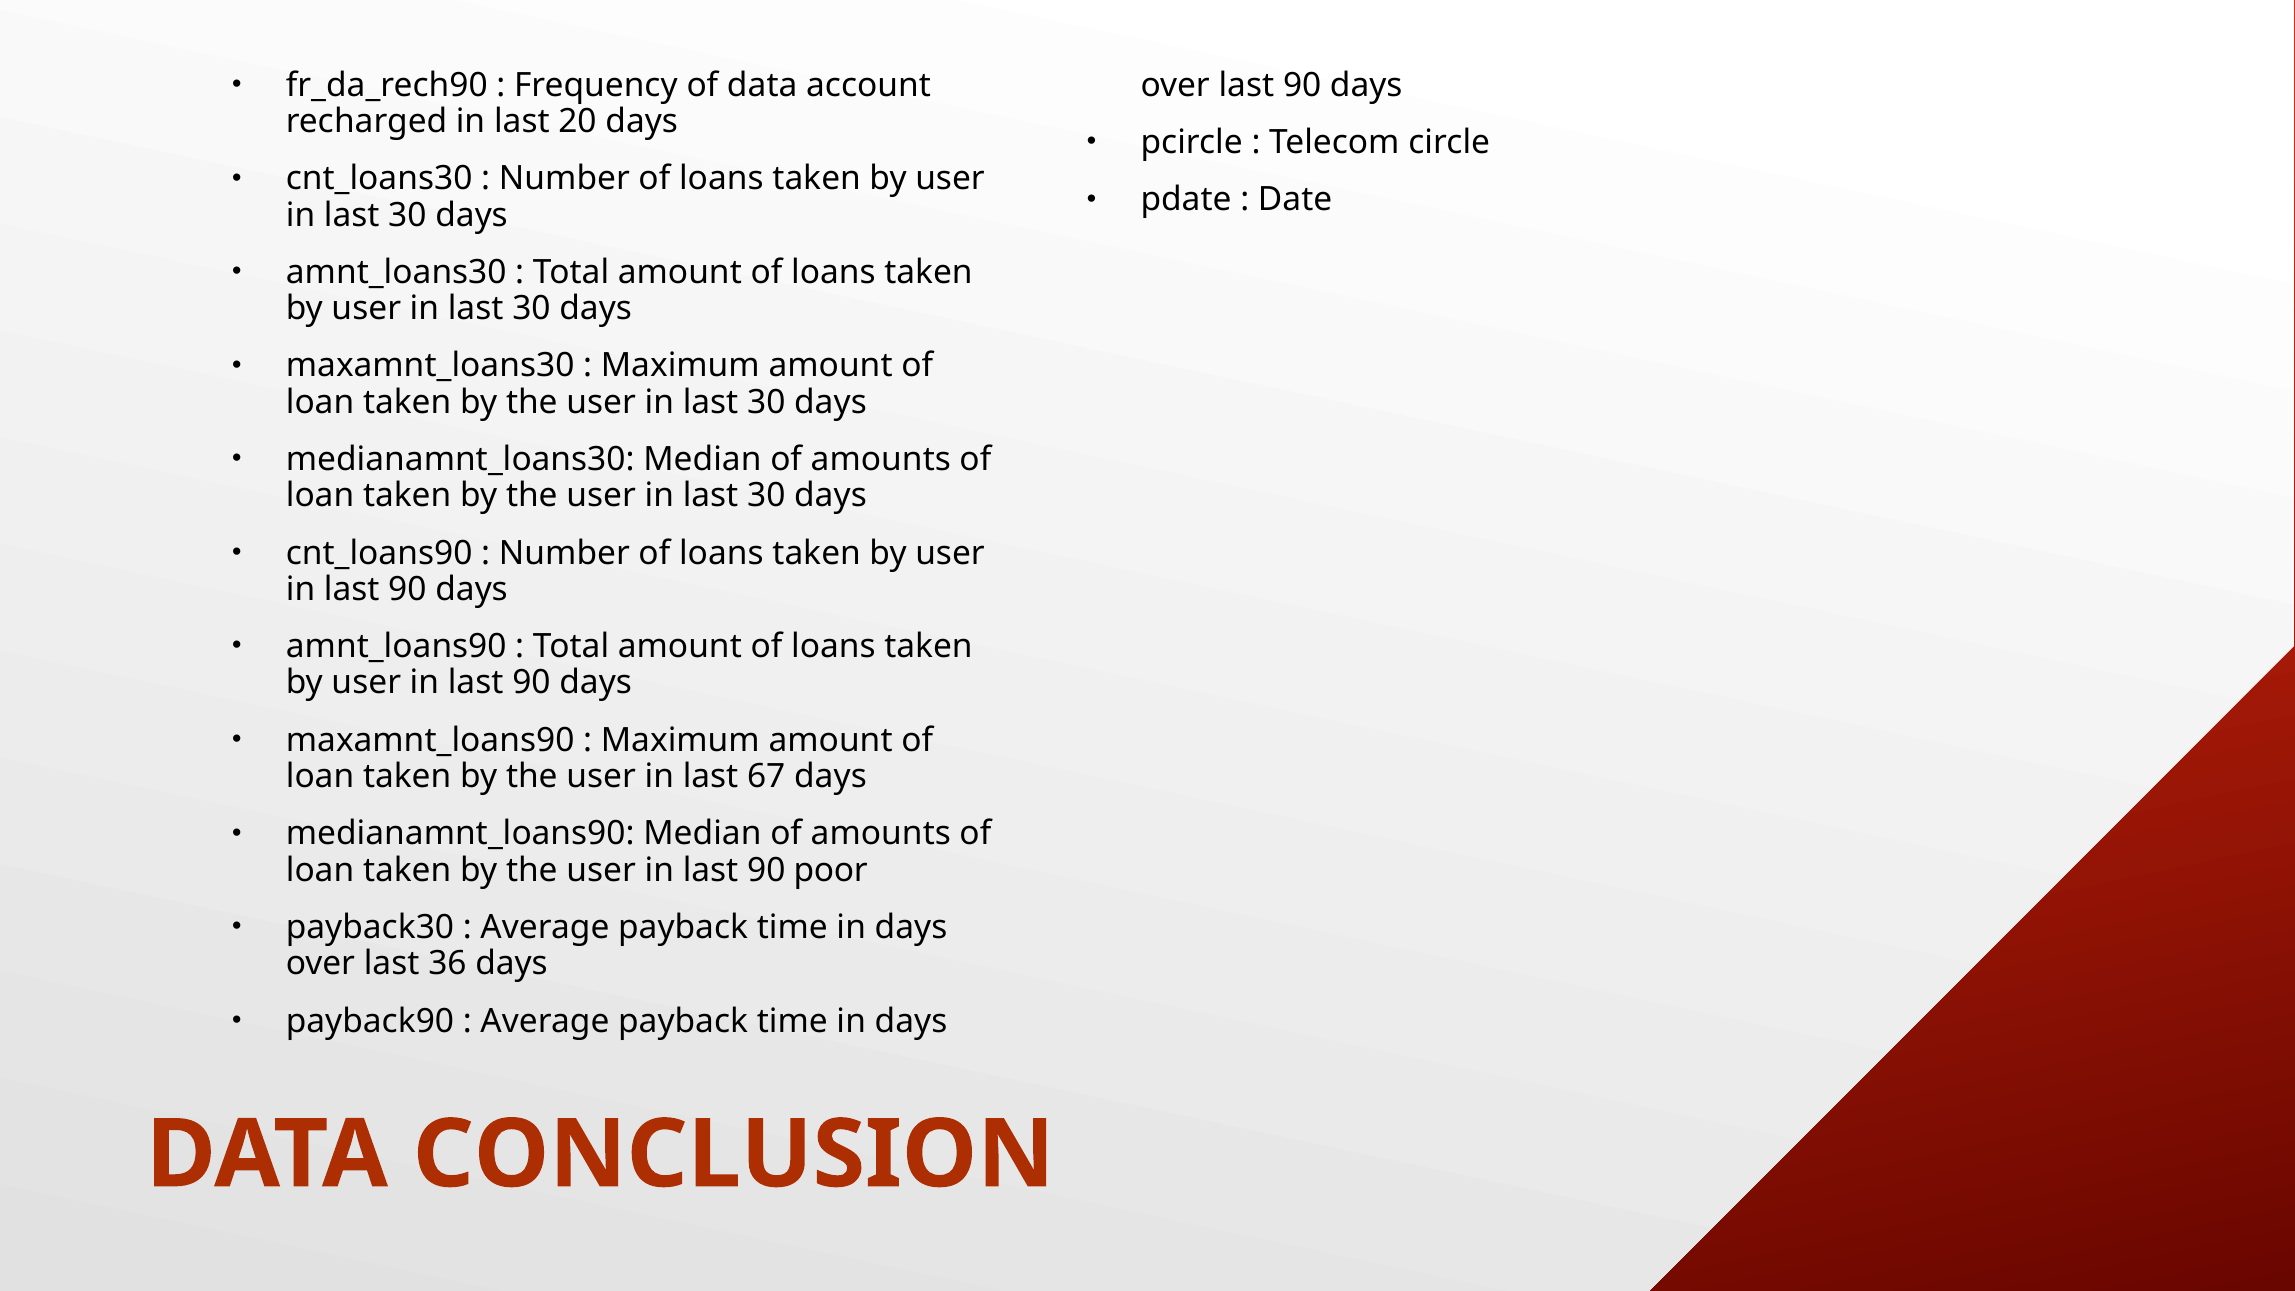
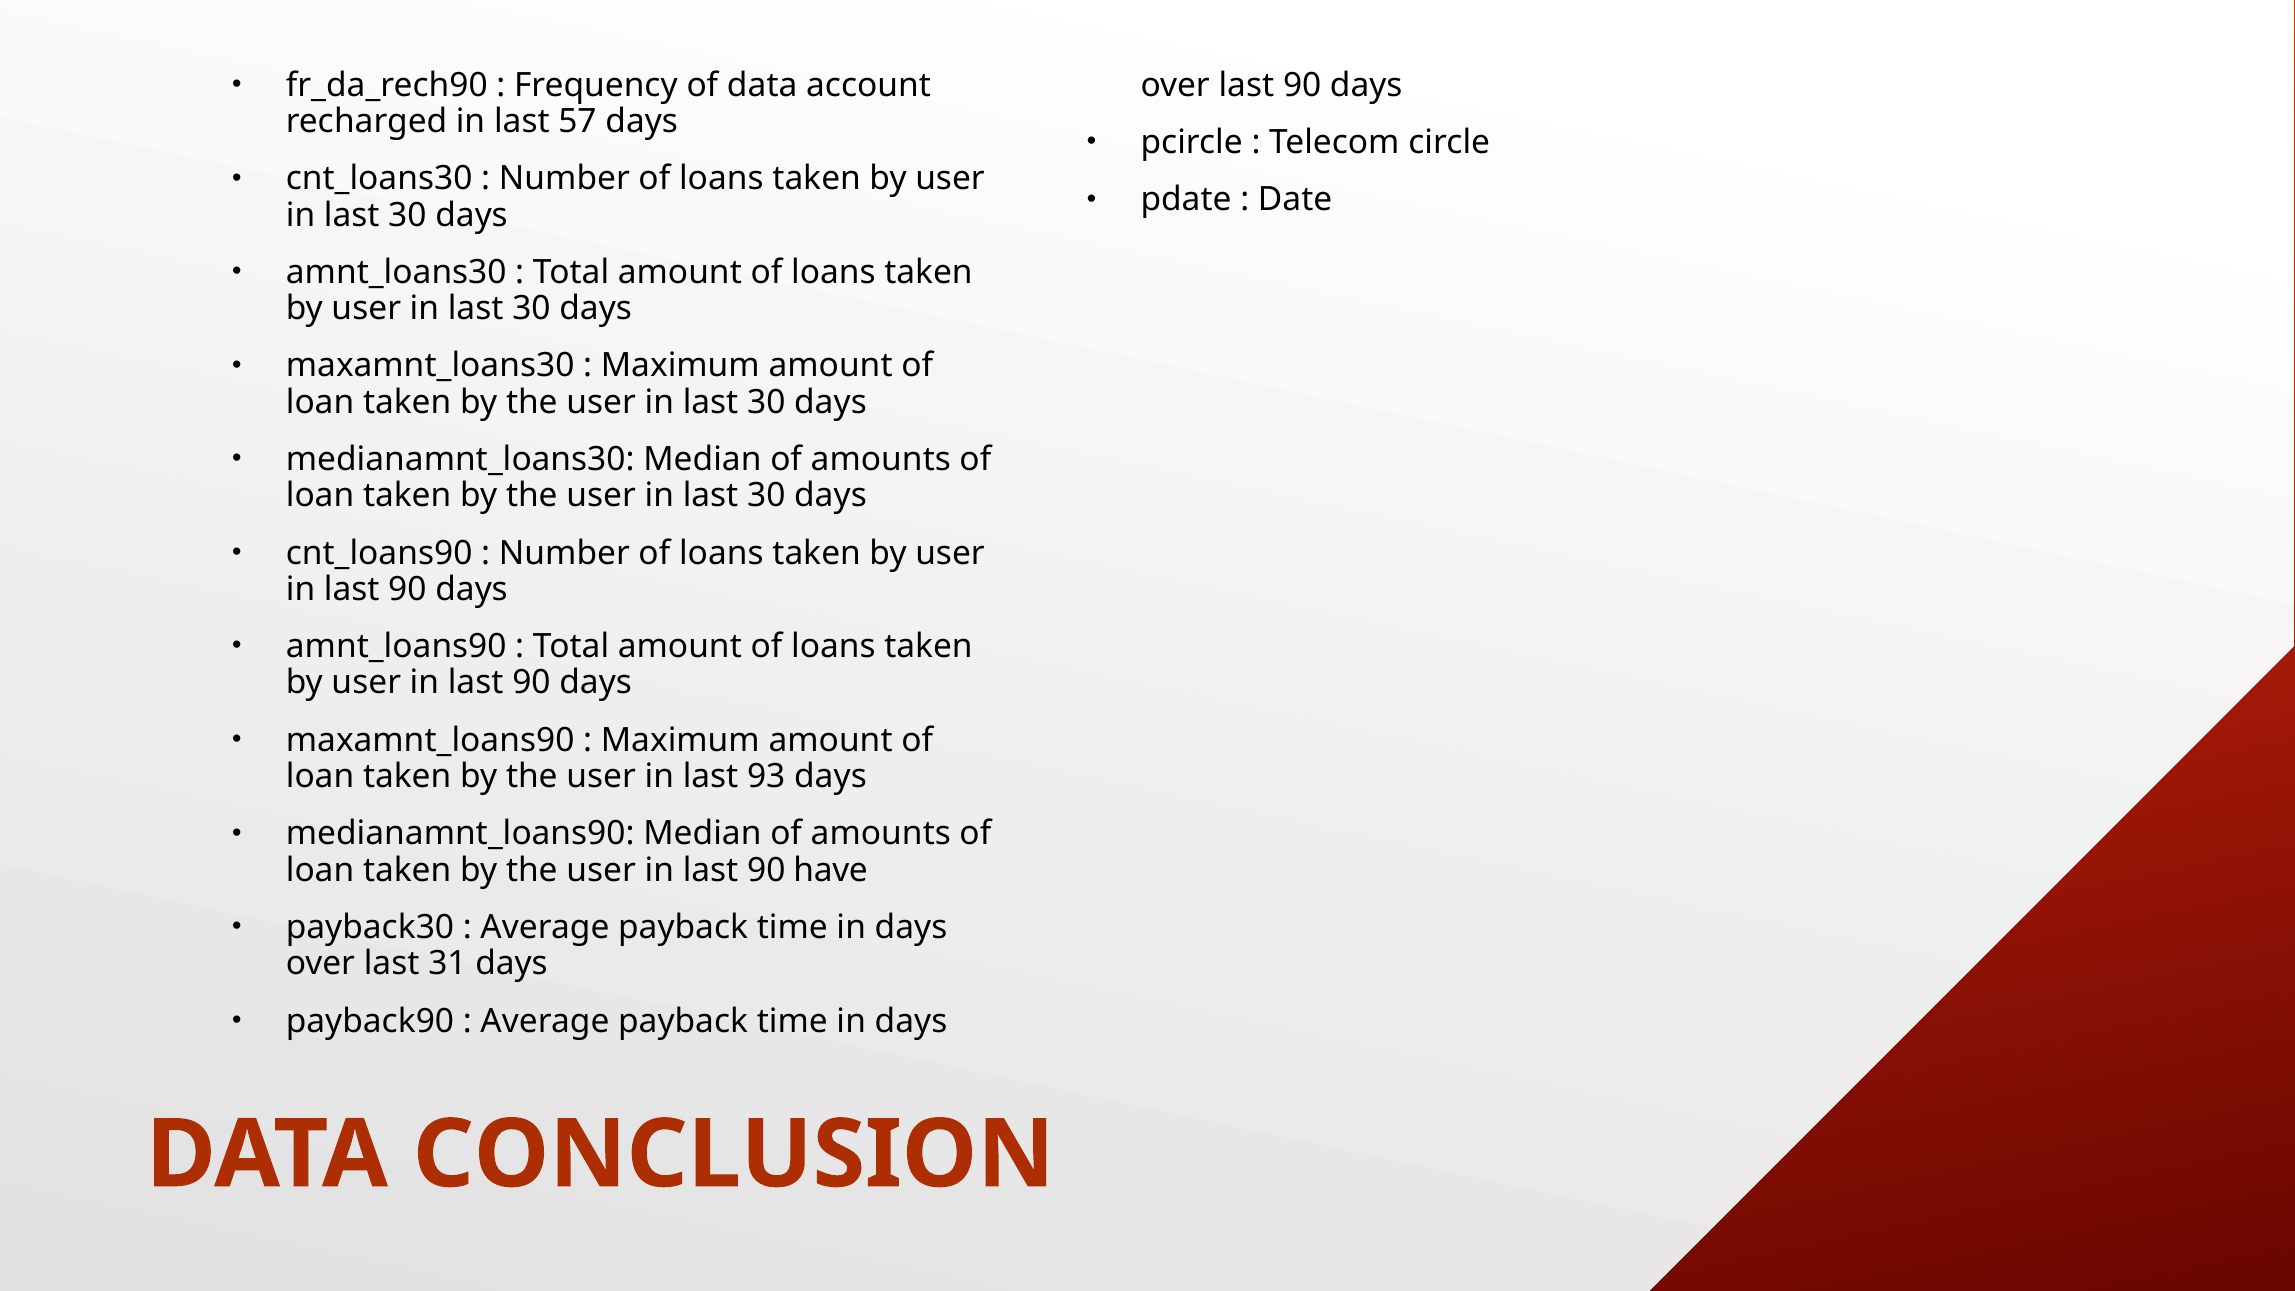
20: 20 -> 57
67: 67 -> 93
poor: poor -> have
36: 36 -> 31
